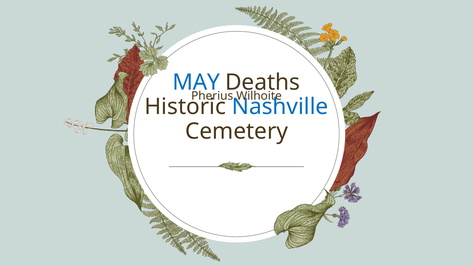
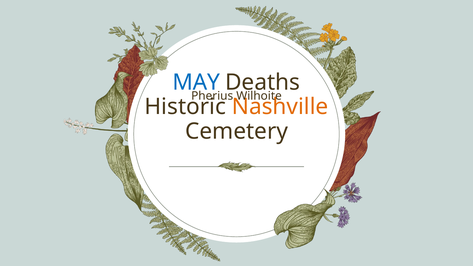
Nashville colour: blue -> orange
